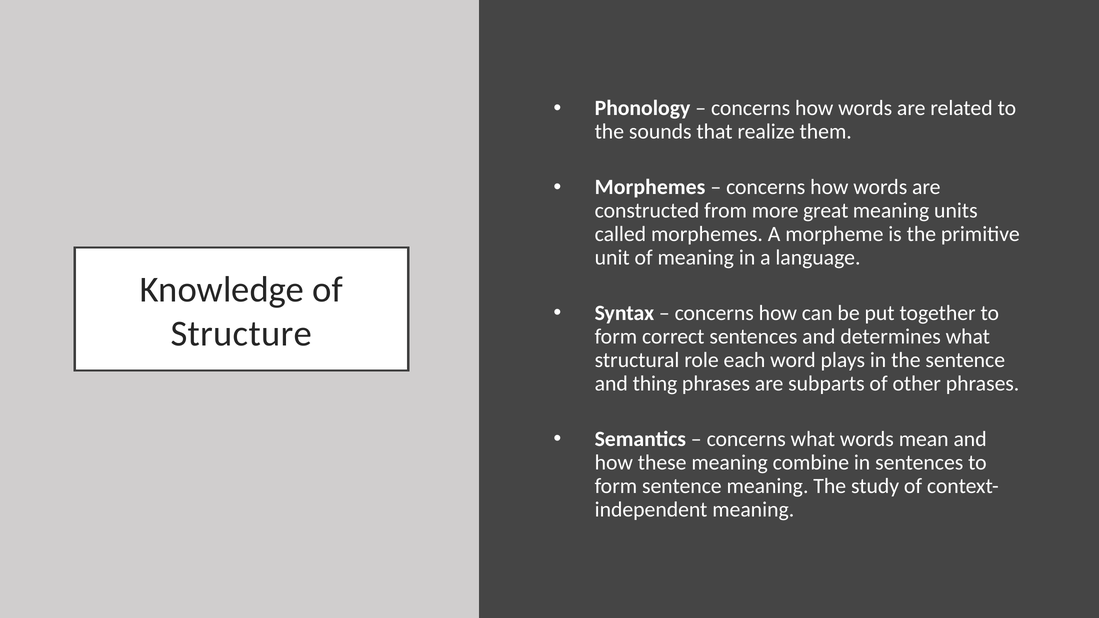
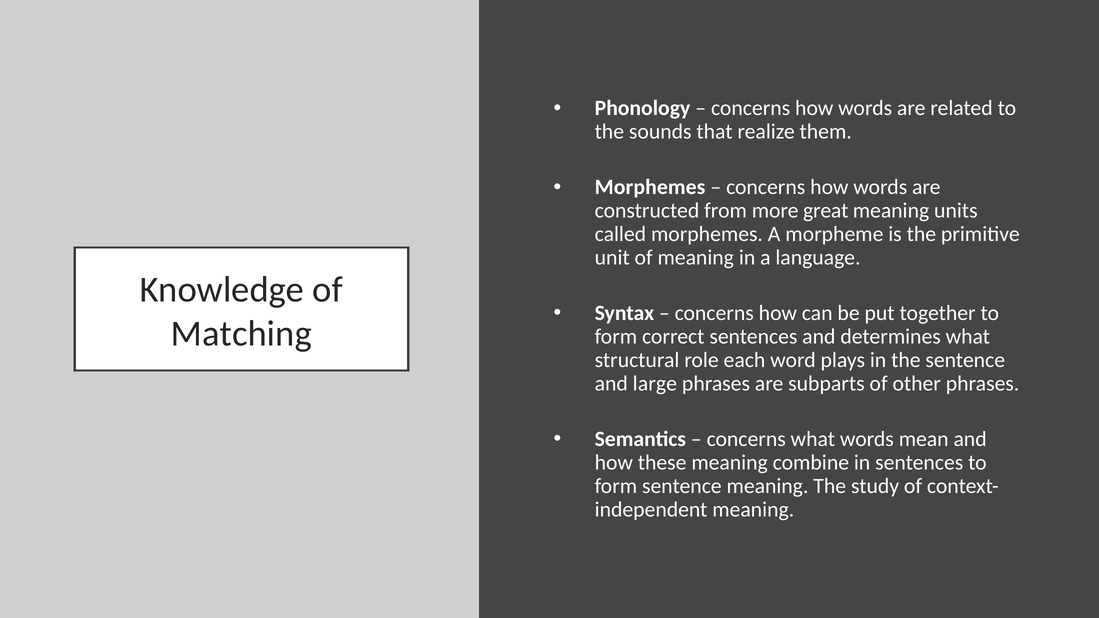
Structure: Structure -> Matching
thing: thing -> large
